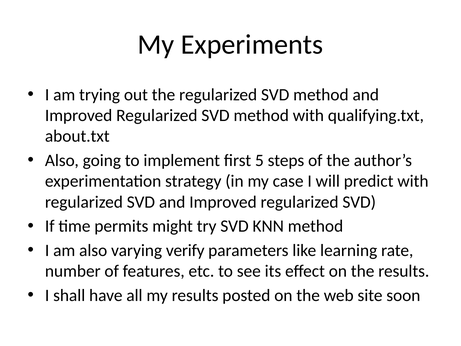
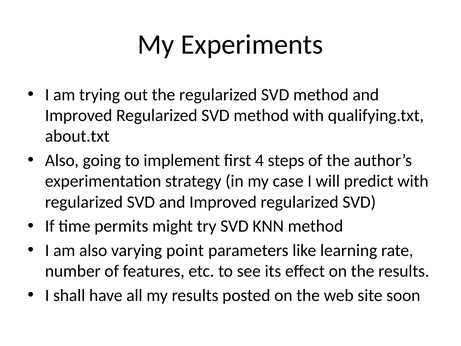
5: 5 -> 4
verify: verify -> point
